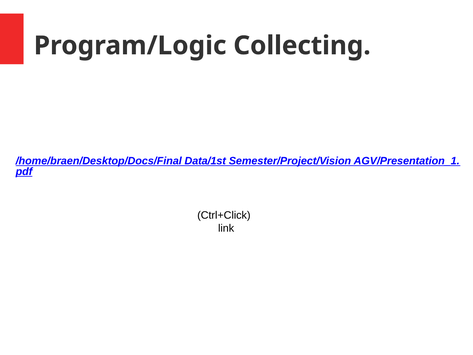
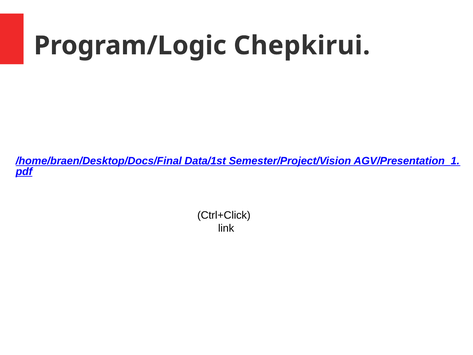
Collecting: Collecting -> Chepkirui
